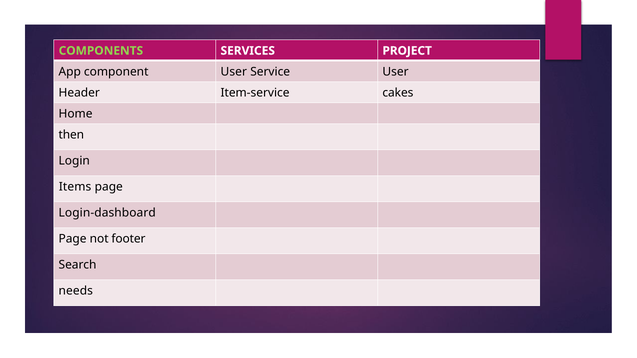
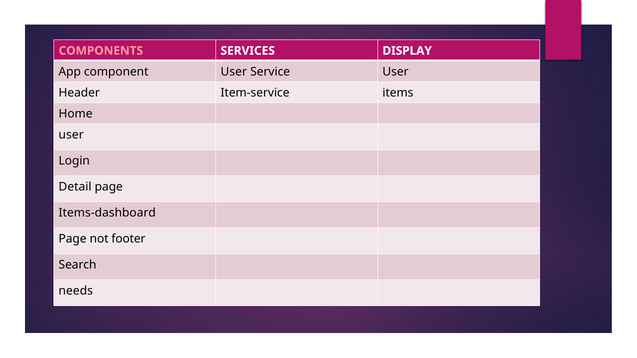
COMPONENTS colour: light green -> pink
PROJECT: PROJECT -> DISPLAY
cakes: cakes -> items
then at (71, 135): then -> user
Items: Items -> Detail
Login-dashboard: Login-dashboard -> Items-dashboard
